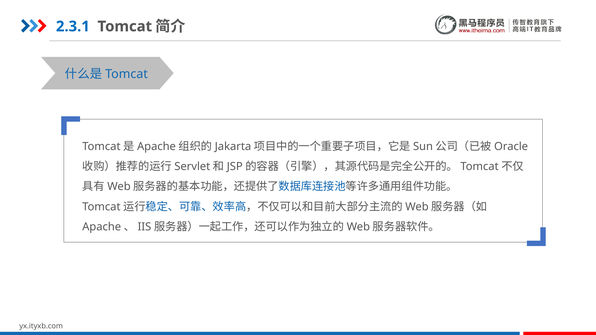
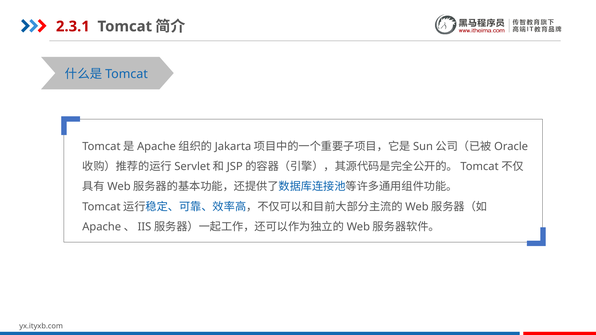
2.3.1 colour: blue -> red
